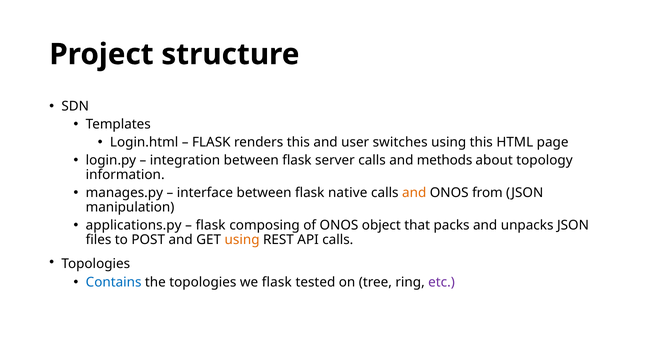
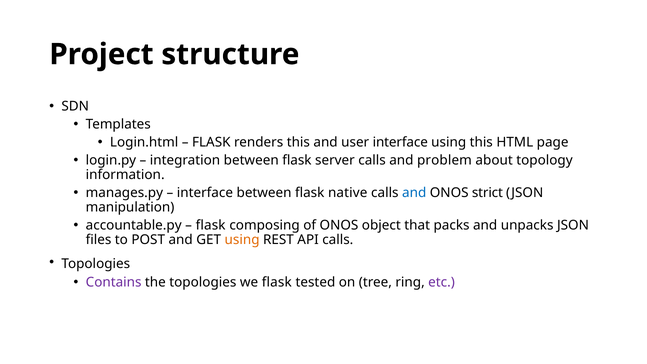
user switches: switches -> interface
methods: methods -> problem
and at (414, 193) colour: orange -> blue
from: from -> strict
applications.py: applications.py -> accountable.py
Contains colour: blue -> purple
